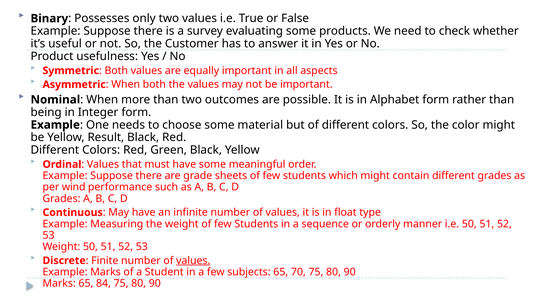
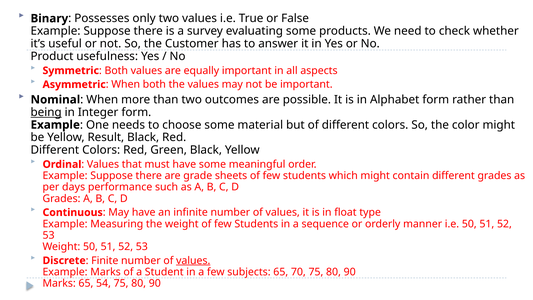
being underline: none -> present
wind: wind -> days
84: 84 -> 54
